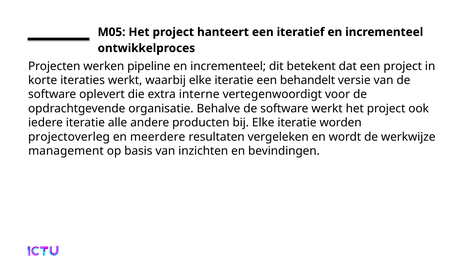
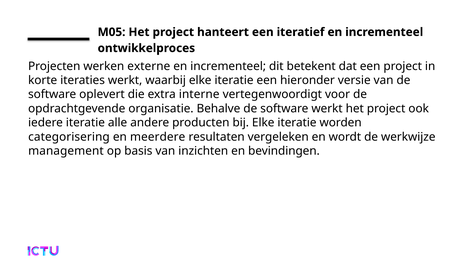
pipeline: pipeline -> externe
behandelt: behandelt -> hieronder
projectoverleg: projectoverleg -> categorisering
